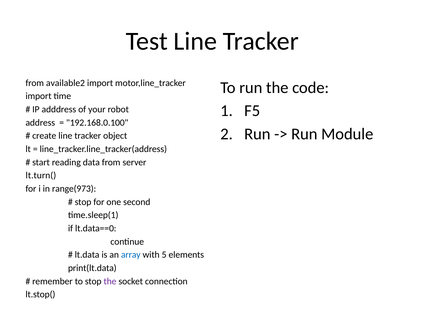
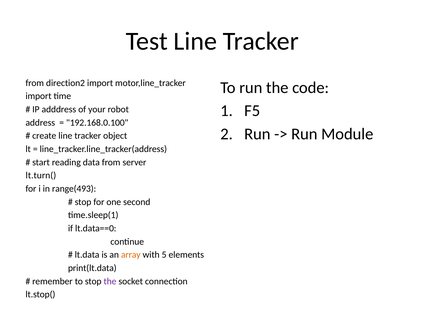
available2: available2 -> direction2
range(973: range(973 -> range(493
array colour: blue -> orange
